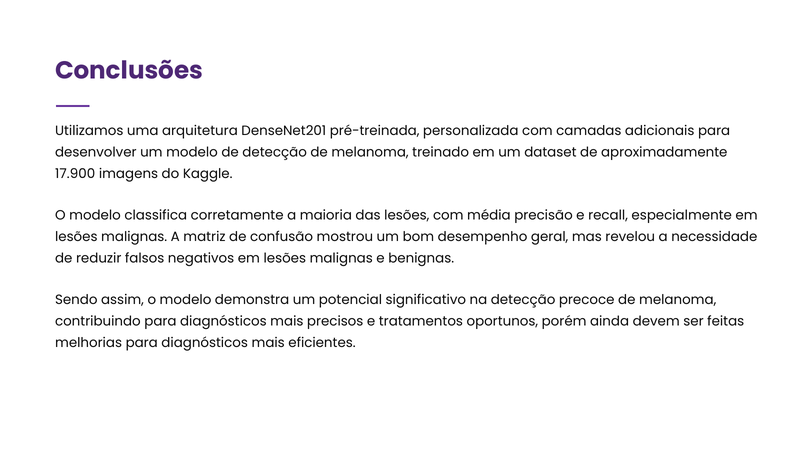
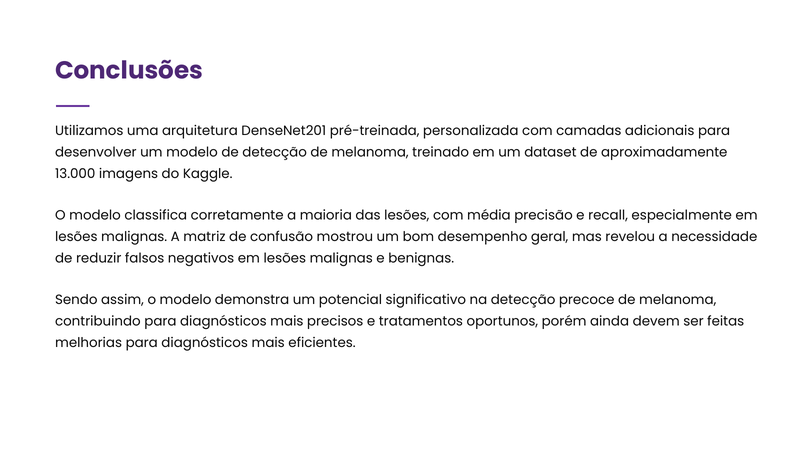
17.900: 17.900 -> 13.000
